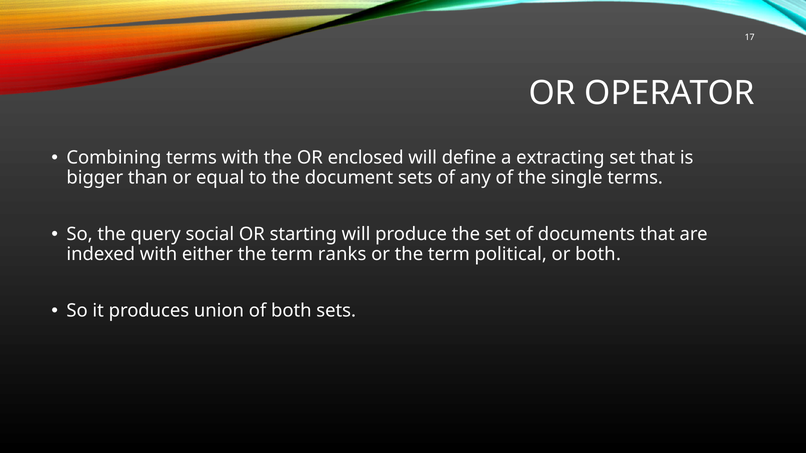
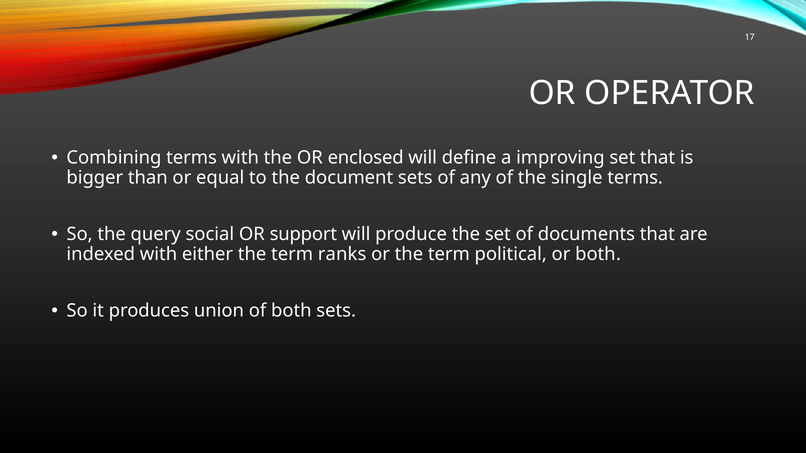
extracting: extracting -> improving
starting: starting -> support
